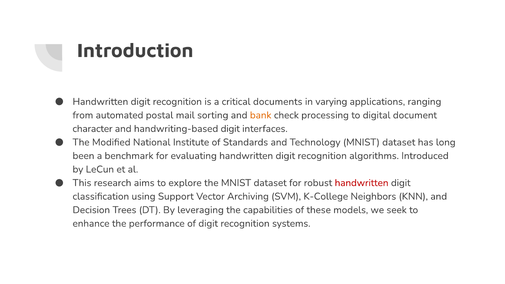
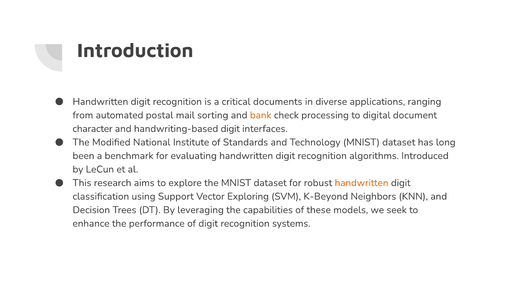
varying: varying -> diverse
handwritten at (362, 183) colour: red -> orange
Archiving: Archiving -> Exploring
K-College: K-College -> K-Beyond
